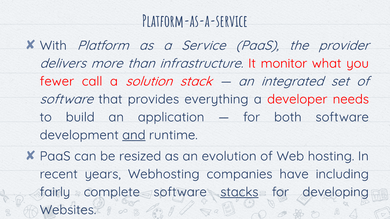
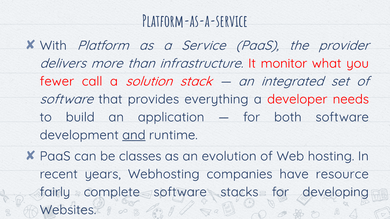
resized: resized -> classes
including: including -> resource
stacks underline: present -> none
